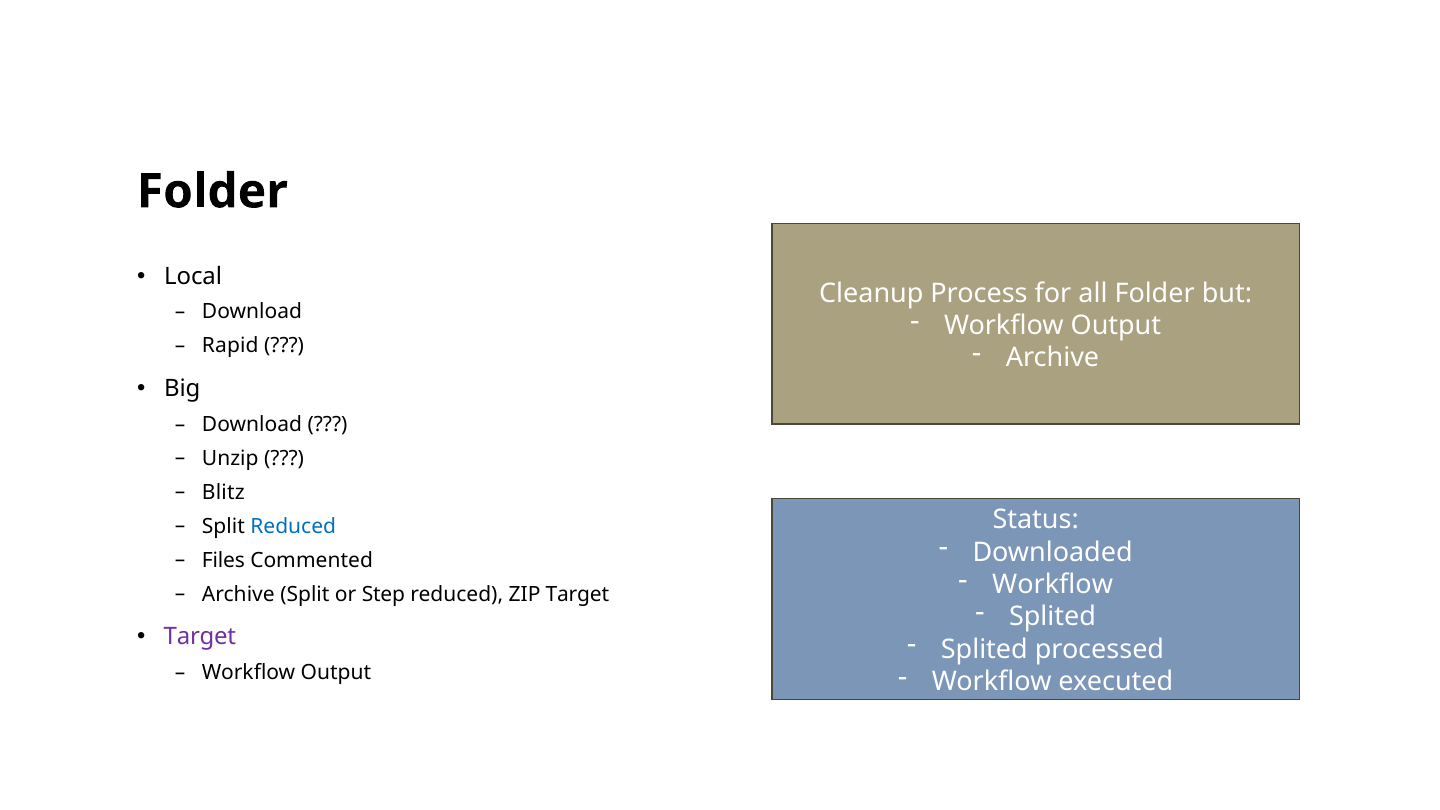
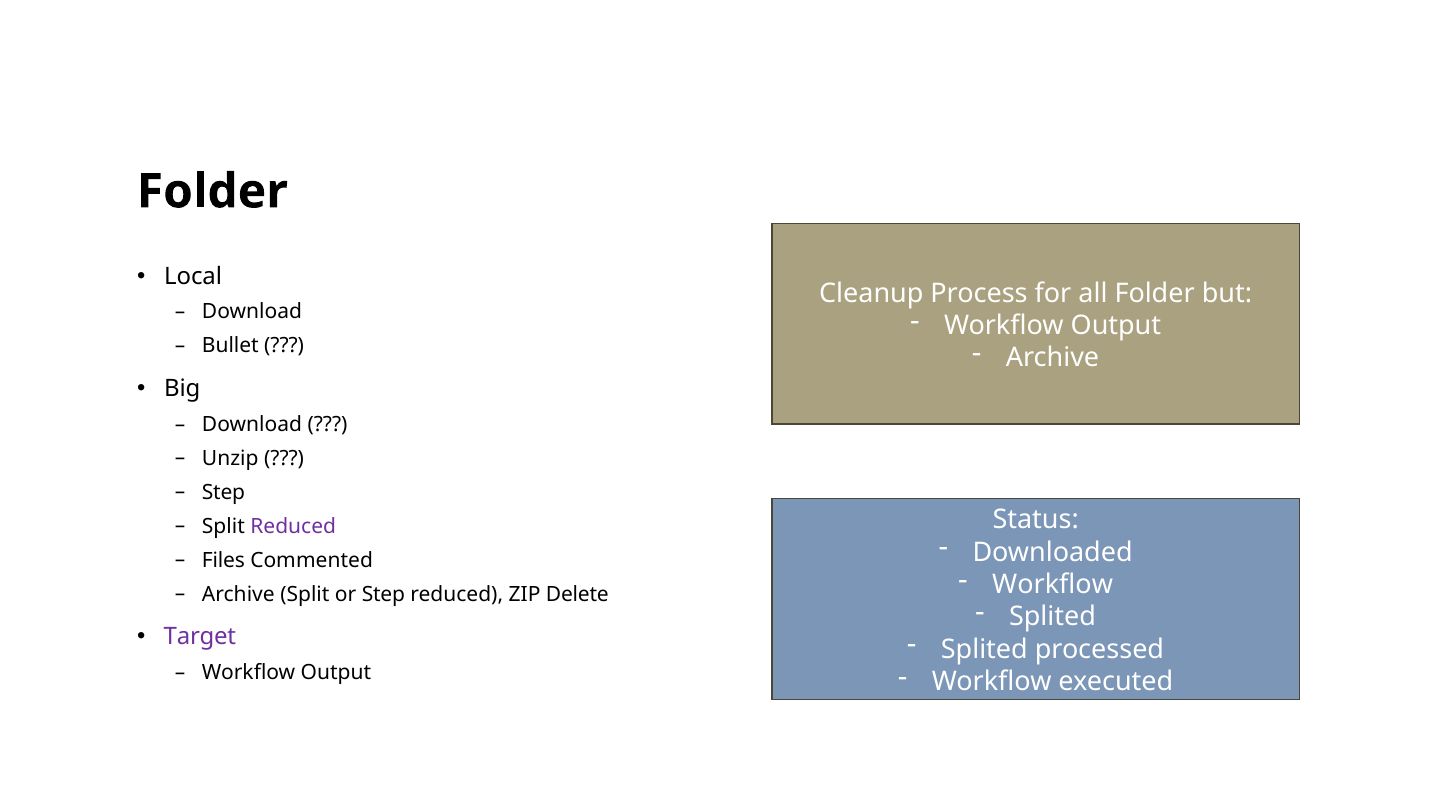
Rapid: Rapid -> Bullet
Blitz at (223, 492): Blitz -> Step
Reduced at (293, 526) colour: blue -> purple
ZIP Target: Target -> Delete
